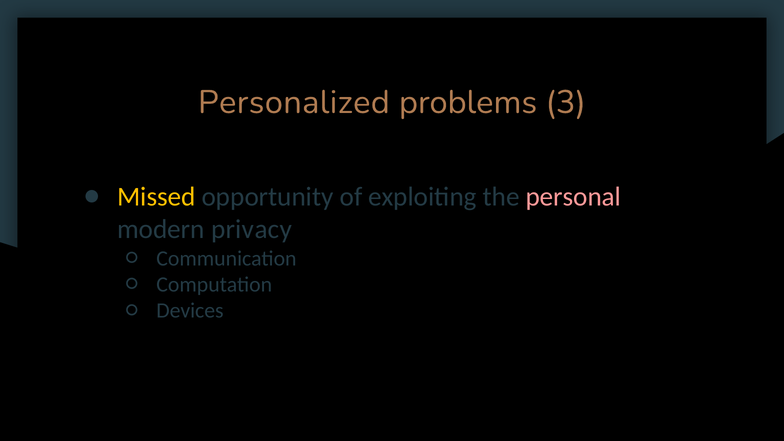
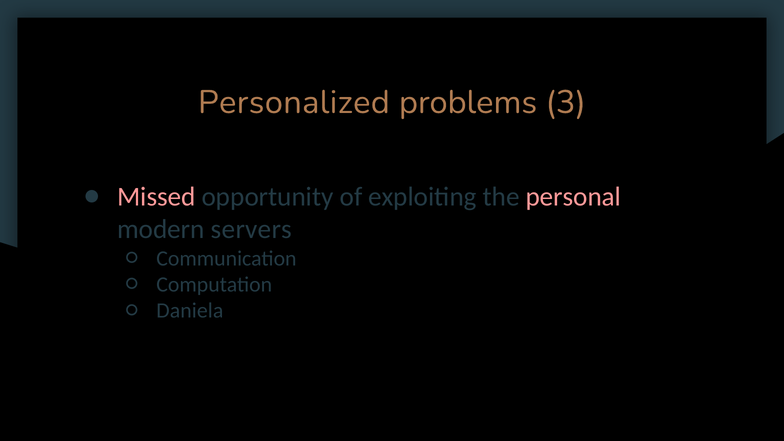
Missed colour: yellow -> pink
privacy: privacy -> servers
Devices: Devices -> Daniela
